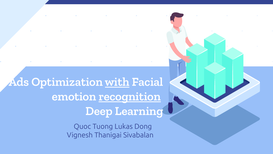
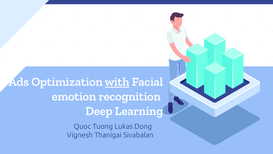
recognition underline: present -> none
